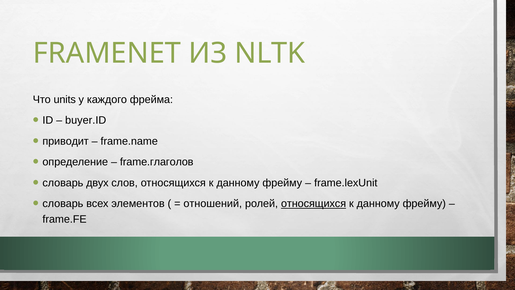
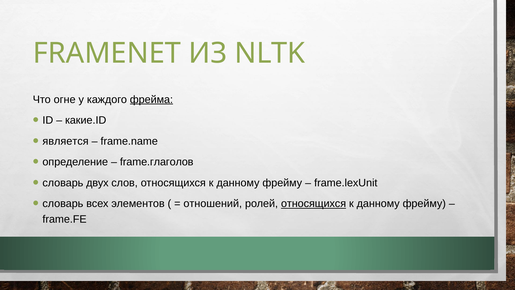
units: units -> огне
фрейма underline: none -> present
buyer.ID: buyer.ID -> какие.ID
приводит: приводит -> является
